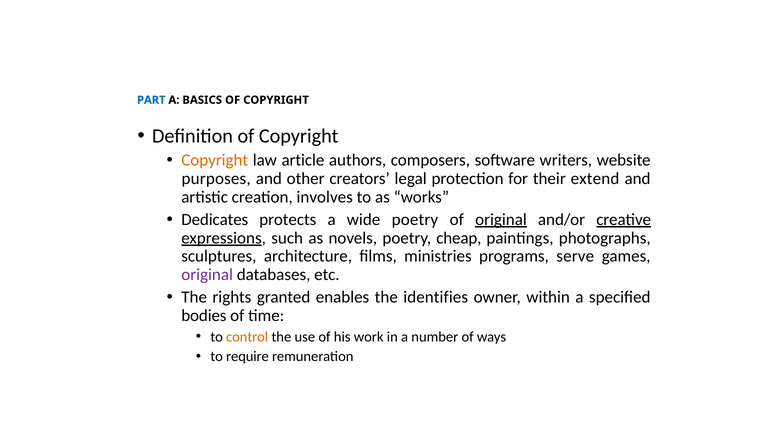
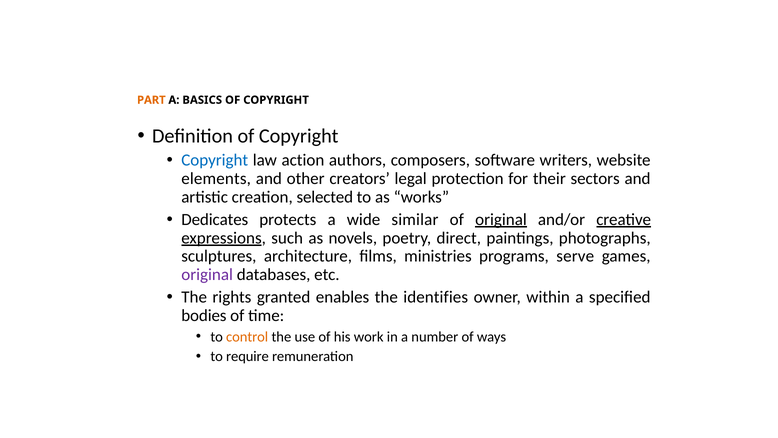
PART colour: blue -> orange
Copyright at (215, 160) colour: orange -> blue
article: article -> action
purposes: purposes -> elements
extend: extend -> sectors
involves: involves -> selected
wide poetry: poetry -> similar
cheap: cheap -> direct
